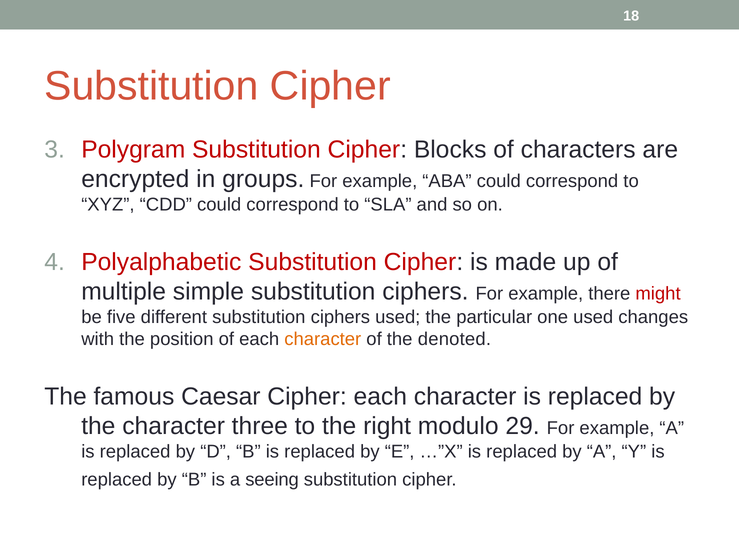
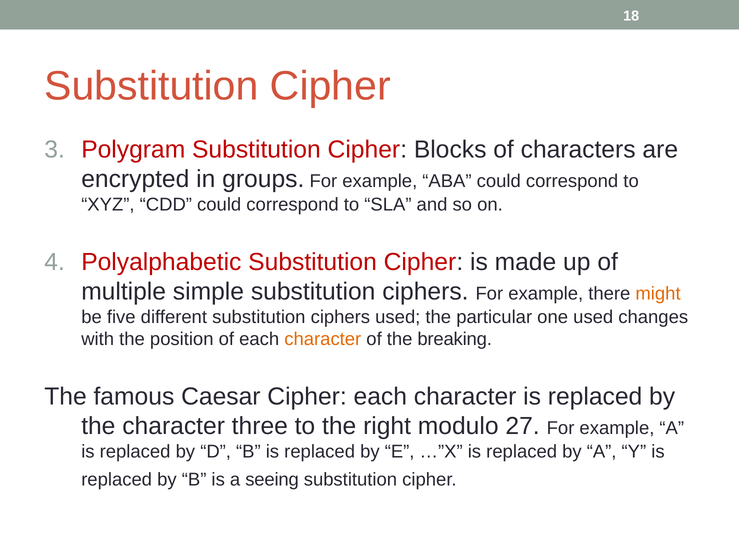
might colour: red -> orange
denoted: denoted -> breaking
29: 29 -> 27
